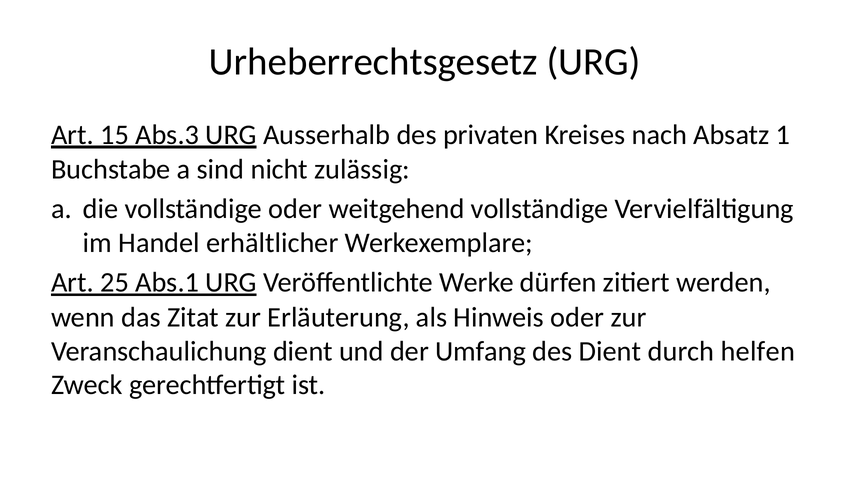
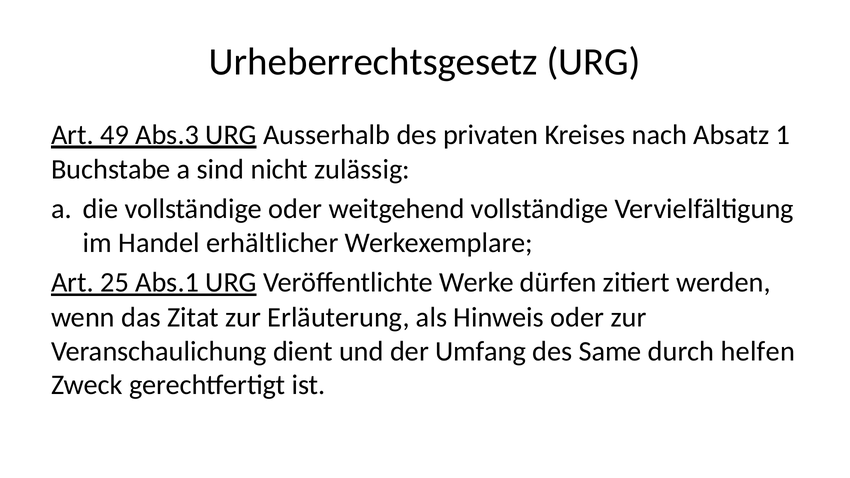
15: 15 -> 49
des Dient: Dient -> Same
